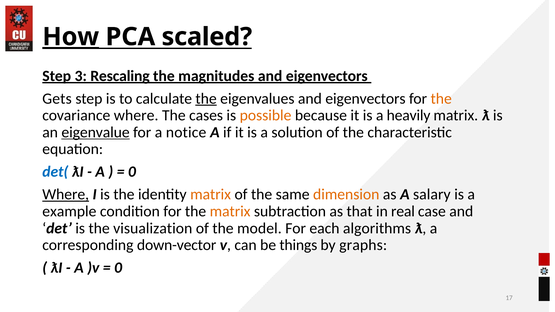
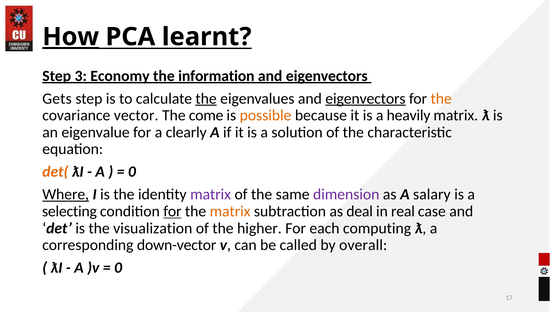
scaled: scaled -> learnt
Rescaling: Rescaling -> Economy
magnitudes: magnitudes -> information
eigenvectors at (365, 99) underline: none -> present
covariance where: where -> vector
cases: cases -> come
eigenvalue underline: present -> none
notice: notice -> clearly
det( colour: blue -> orange
matrix at (211, 195) colour: orange -> purple
dimension colour: orange -> purple
example: example -> selecting
for at (172, 211) underline: none -> present
that: that -> deal
model: model -> higher
algorithms: algorithms -> computing
things: things -> called
graphs: graphs -> overall
